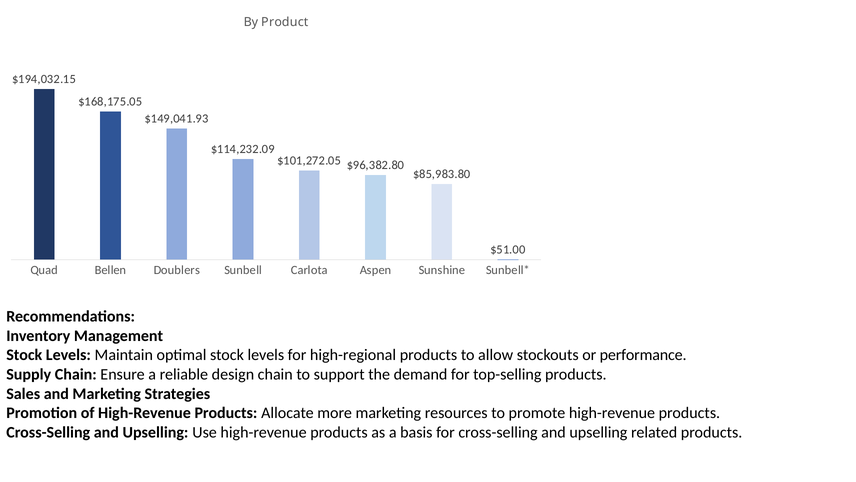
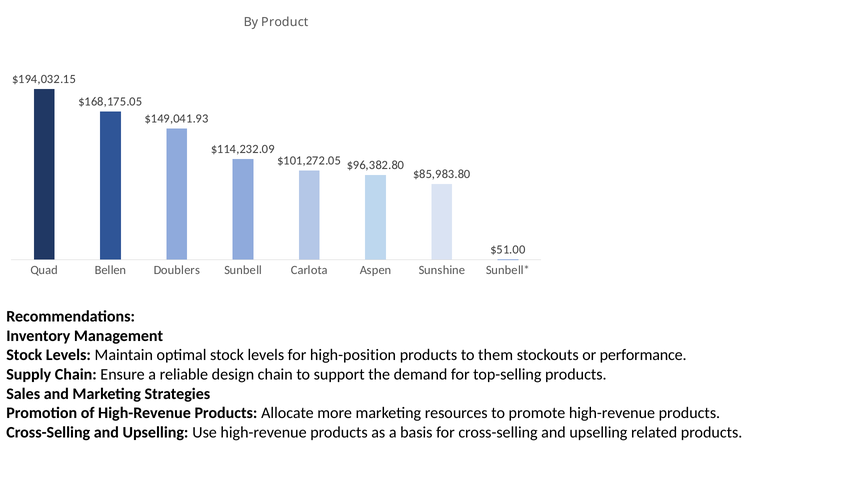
high-regional: high-regional -> high-position
allow: allow -> them
